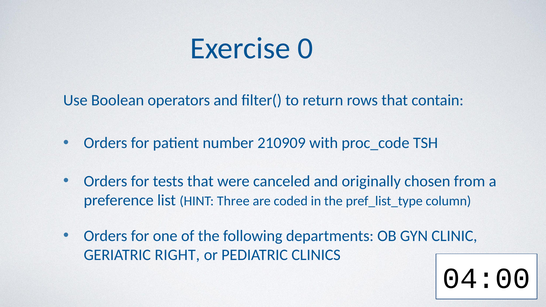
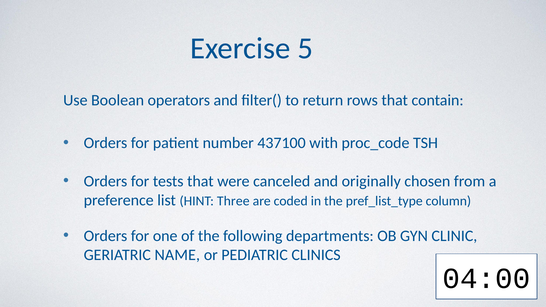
0: 0 -> 5
210909: 210909 -> 437100
RIGHT: RIGHT -> NAME
